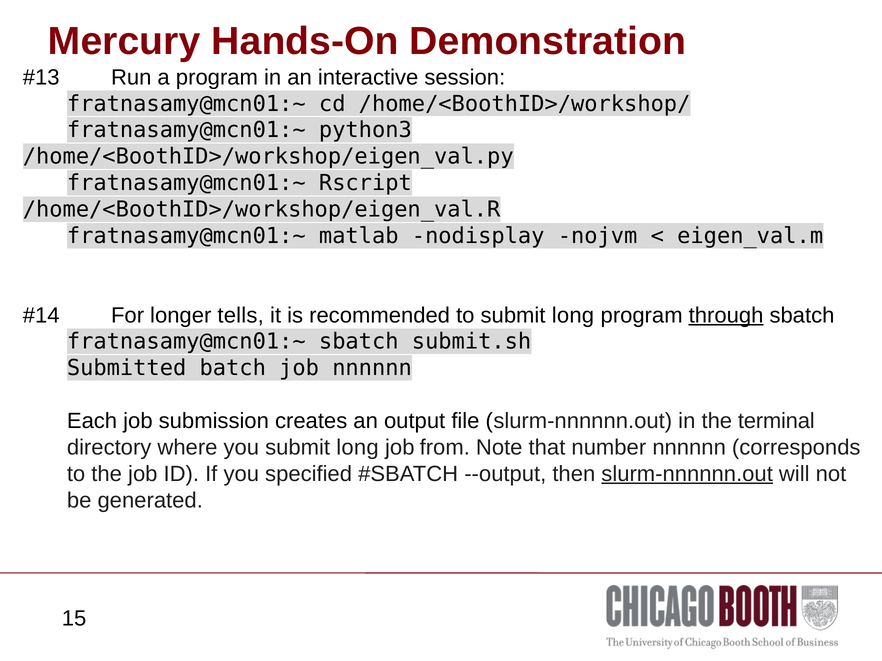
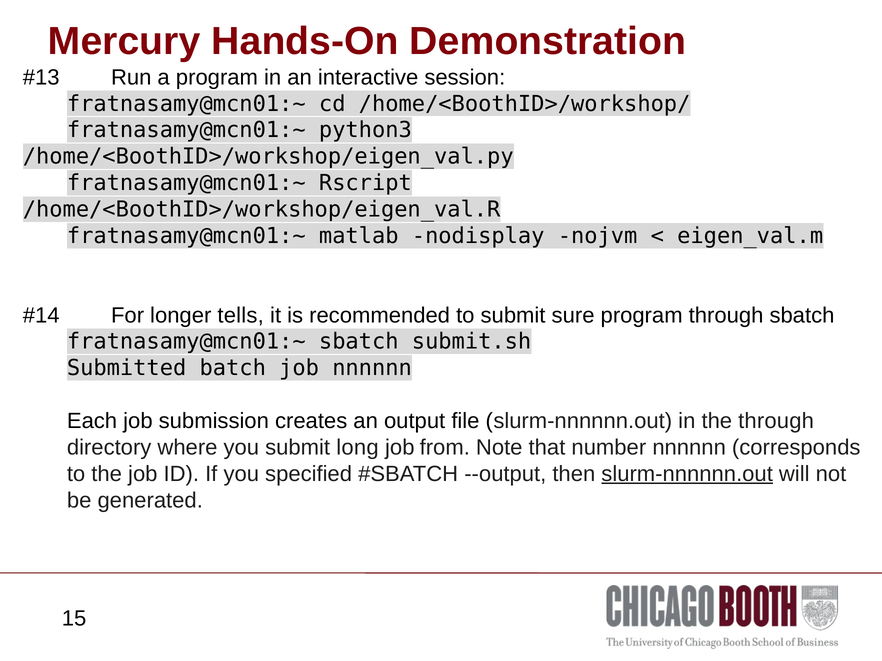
to submit long: long -> sure
through at (726, 316) underline: present -> none
the terminal: terminal -> through
